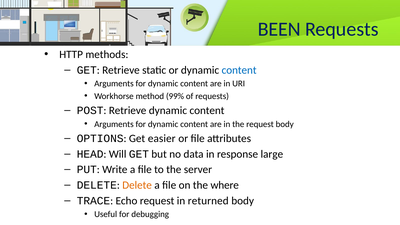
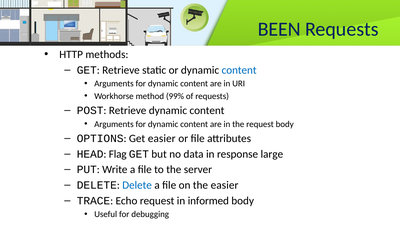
Will: Will -> Flag
Delete at (137, 185) colour: orange -> blue
the where: where -> easier
returned: returned -> informed
